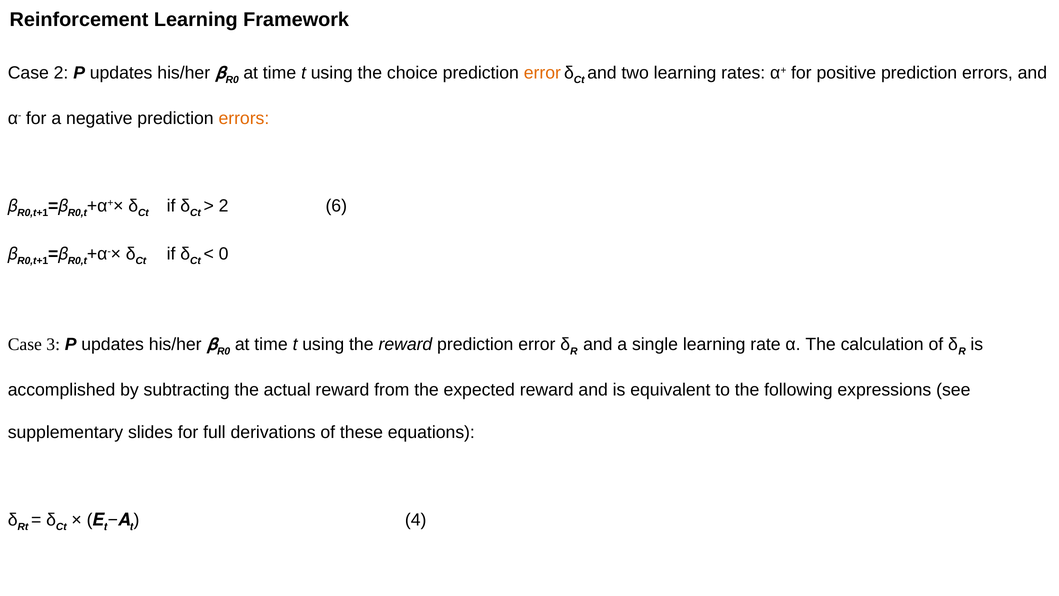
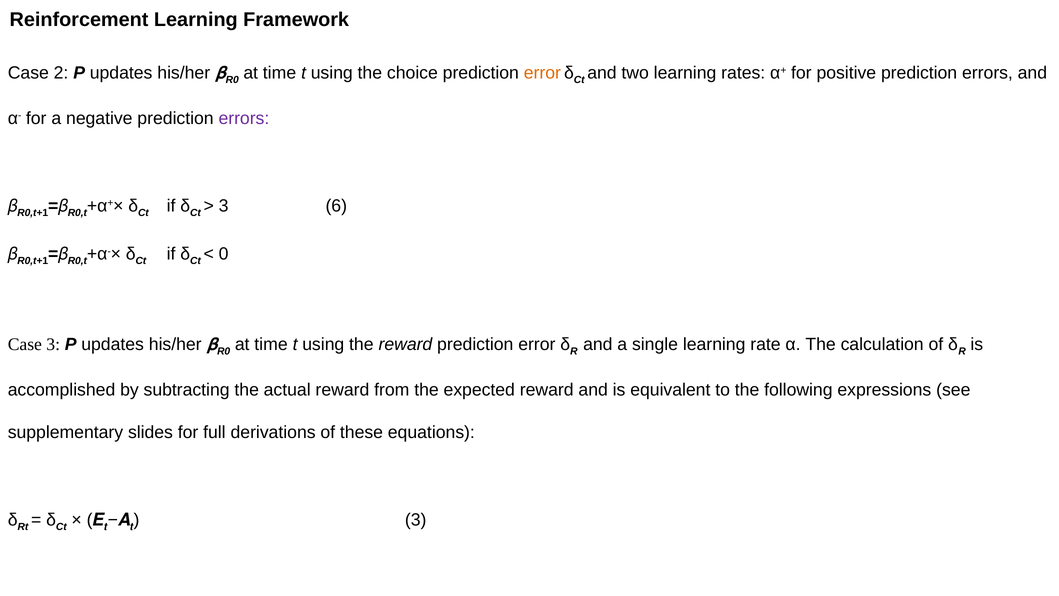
errors at (244, 118) colour: orange -> purple
2 at (224, 206): 2 -> 3
4 at (416, 520): 4 -> 3
